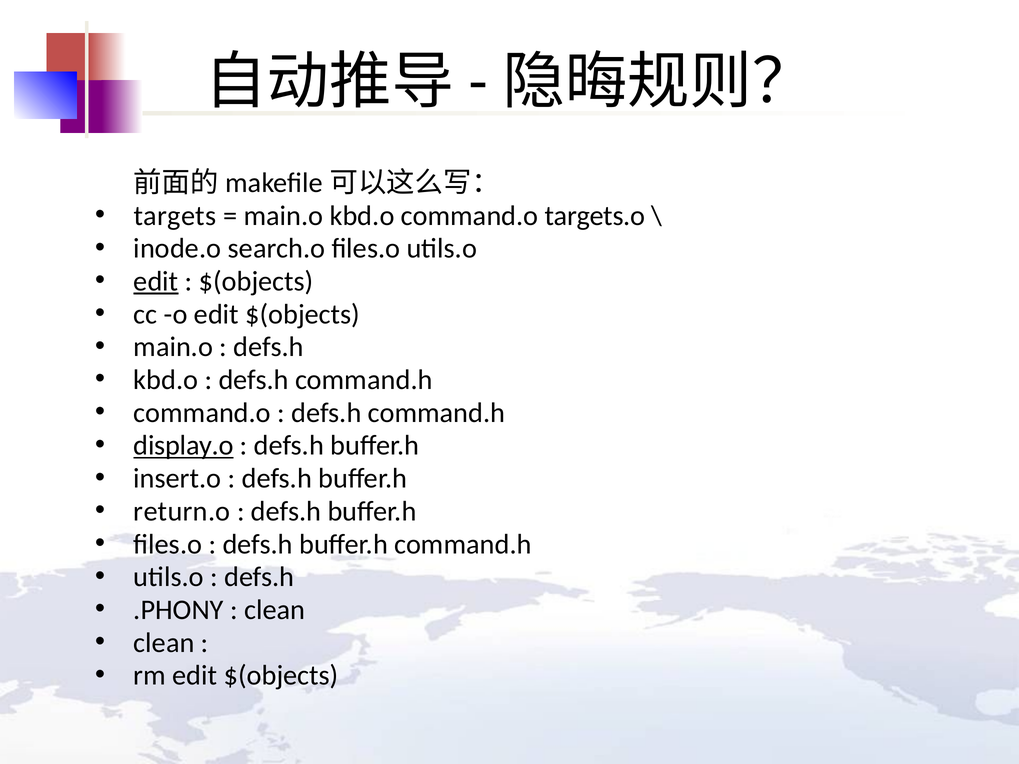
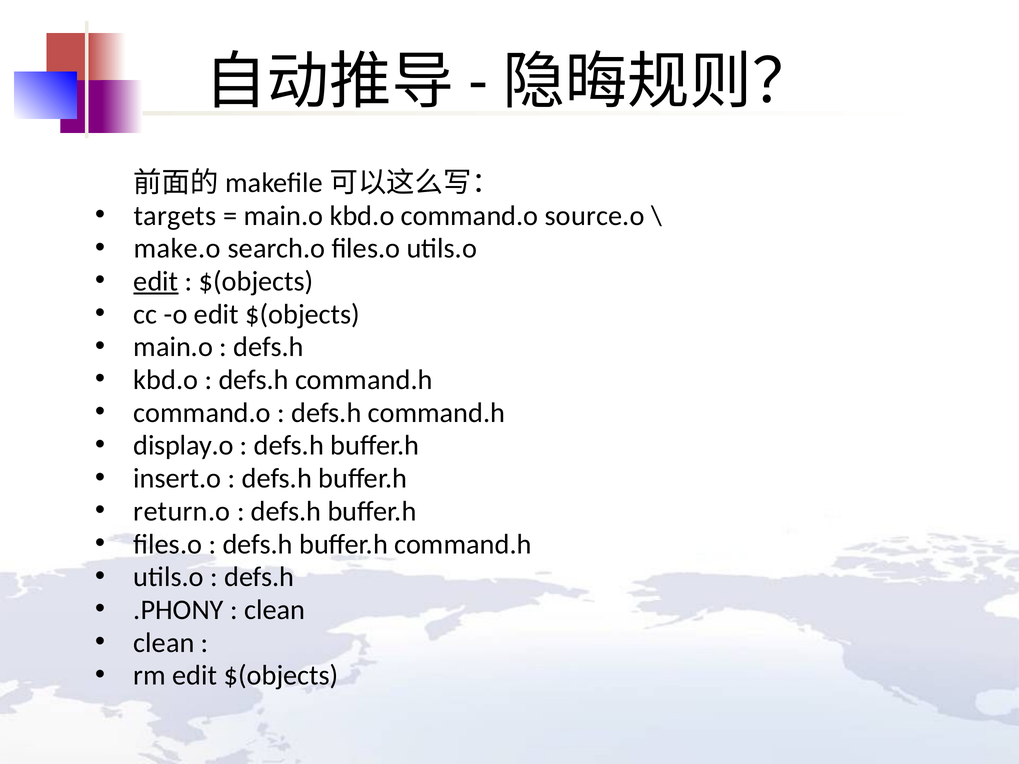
targets.o: targets.o -> source.o
inode.o: inode.o -> make.o
display.o underline: present -> none
